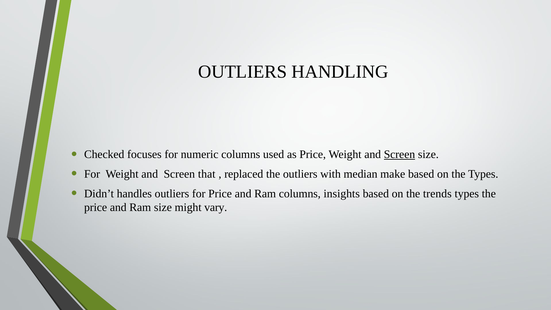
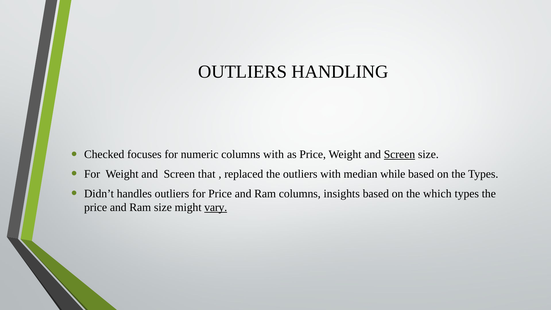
columns used: used -> with
make: make -> while
trends: trends -> which
vary underline: none -> present
